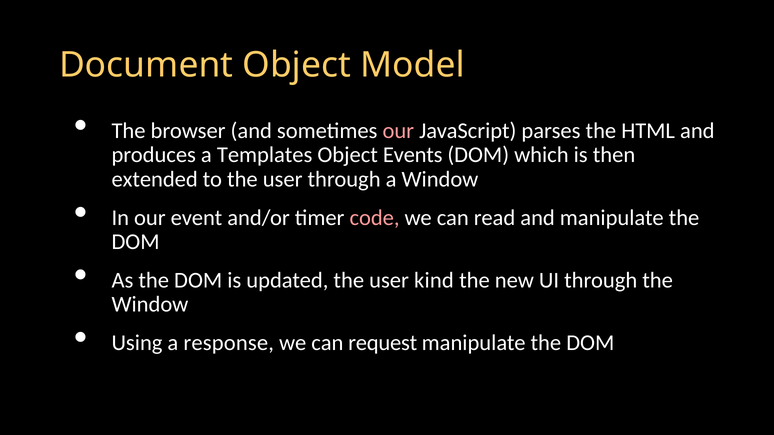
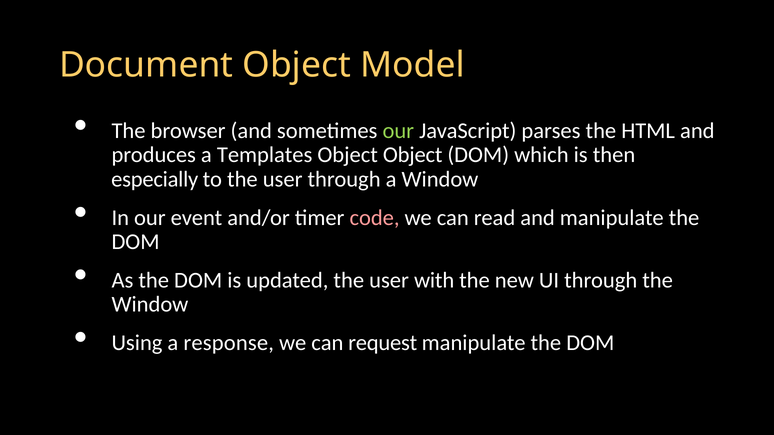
our at (398, 131) colour: pink -> light green
Object Events: Events -> Object
extended: extended -> especially
kind: kind -> with
